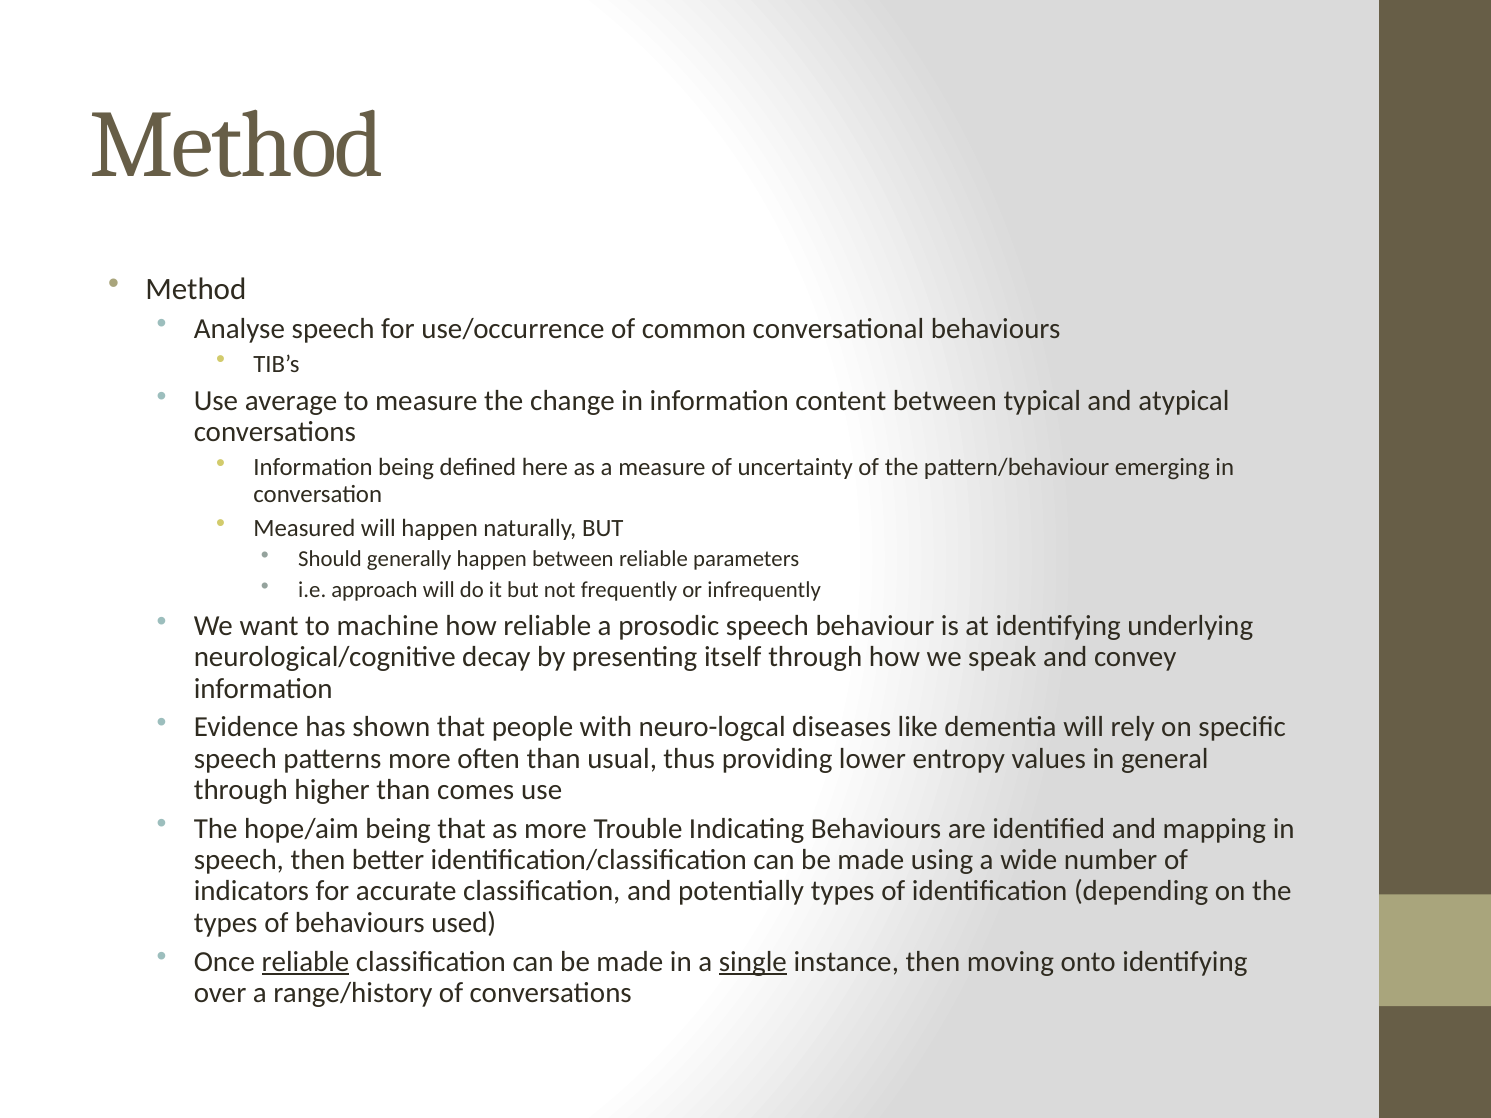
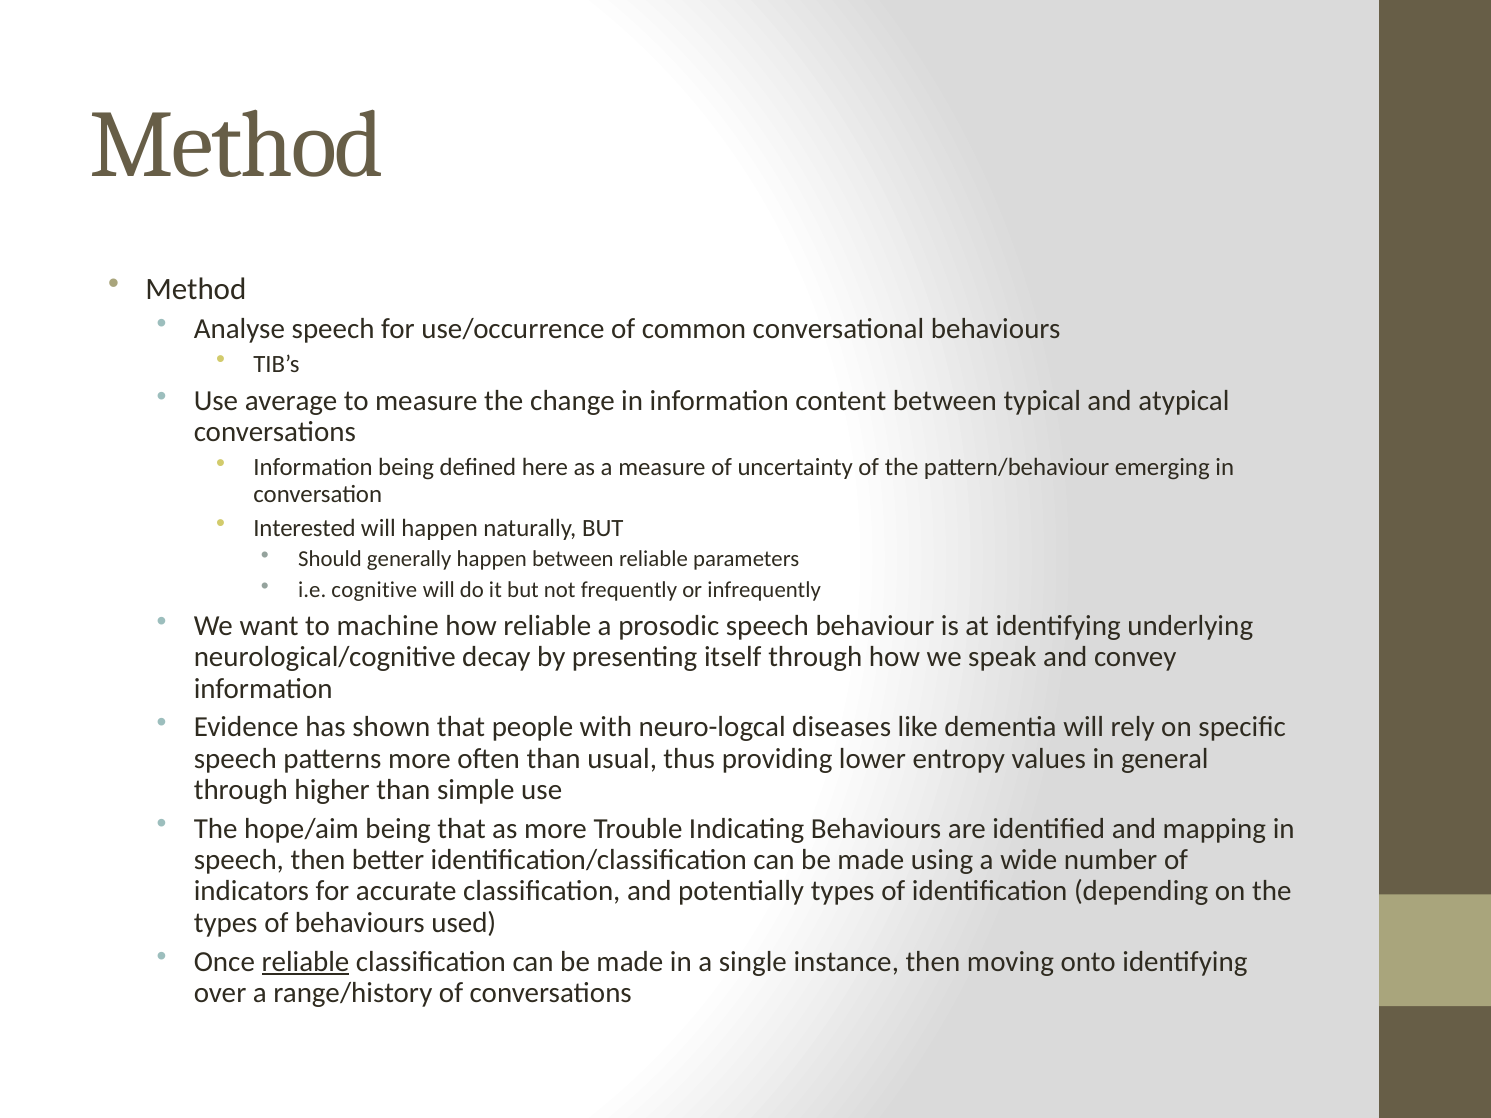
Measured: Measured -> Interested
approach: approach -> cognitive
comes: comes -> simple
single underline: present -> none
